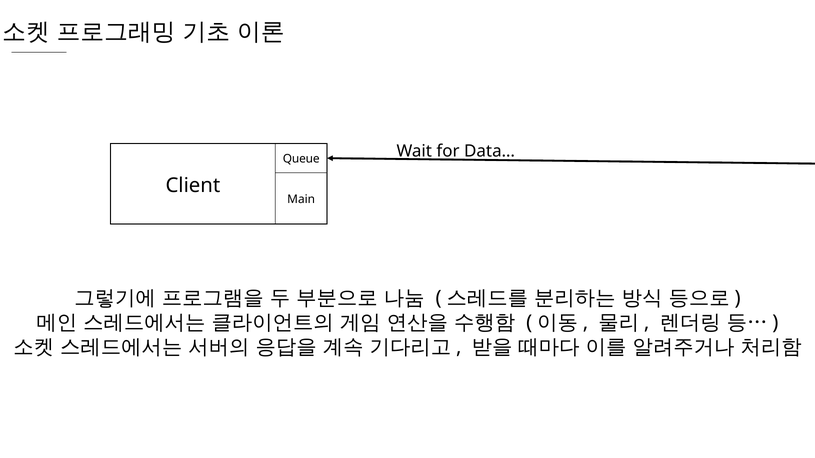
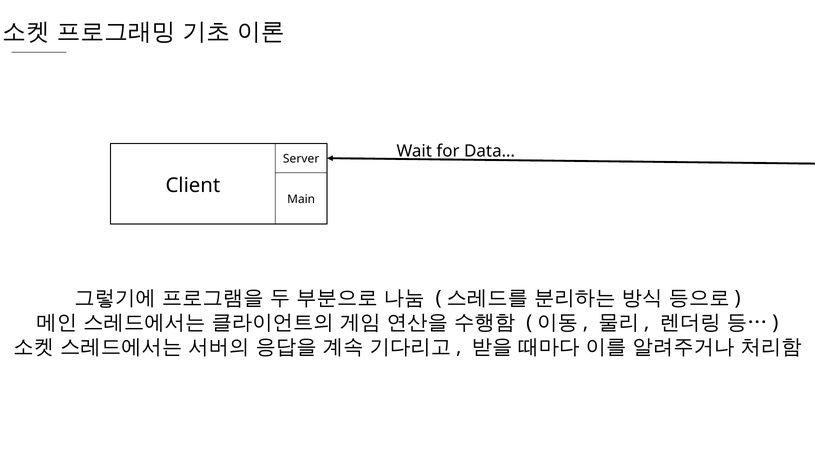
Queue: Queue -> Server
